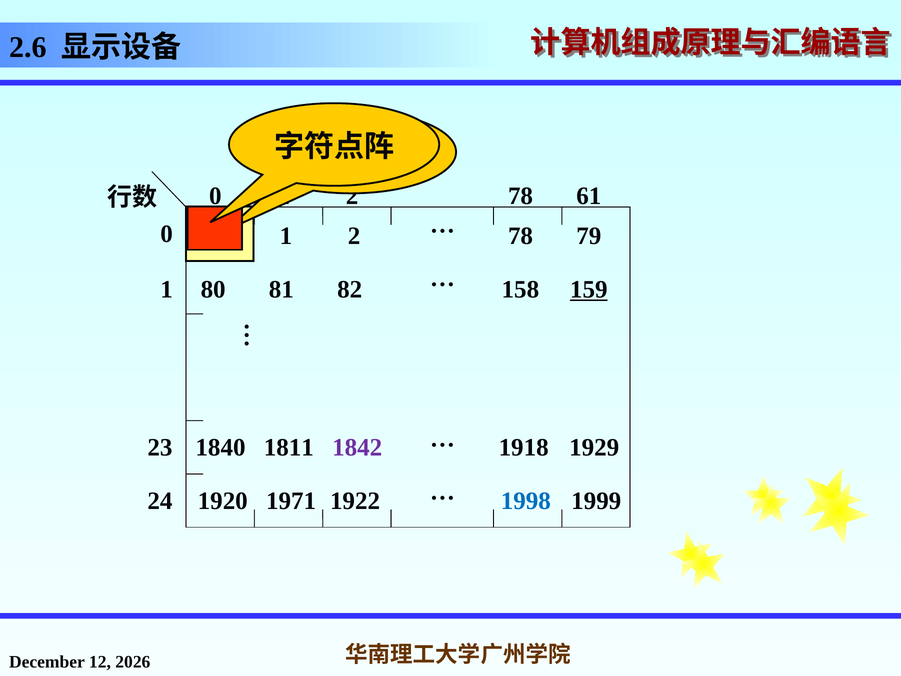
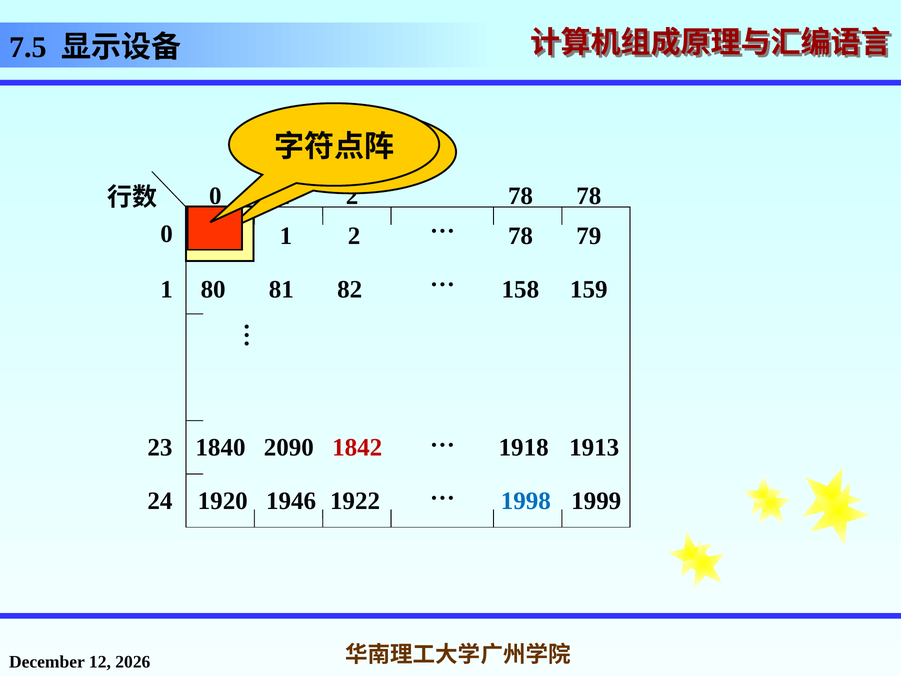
2.6: 2.6 -> 7.5
78 61: 61 -> 78
159 underline: present -> none
1811: 1811 -> 2090
1842 colour: purple -> red
1929: 1929 -> 1913
1971: 1971 -> 1946
